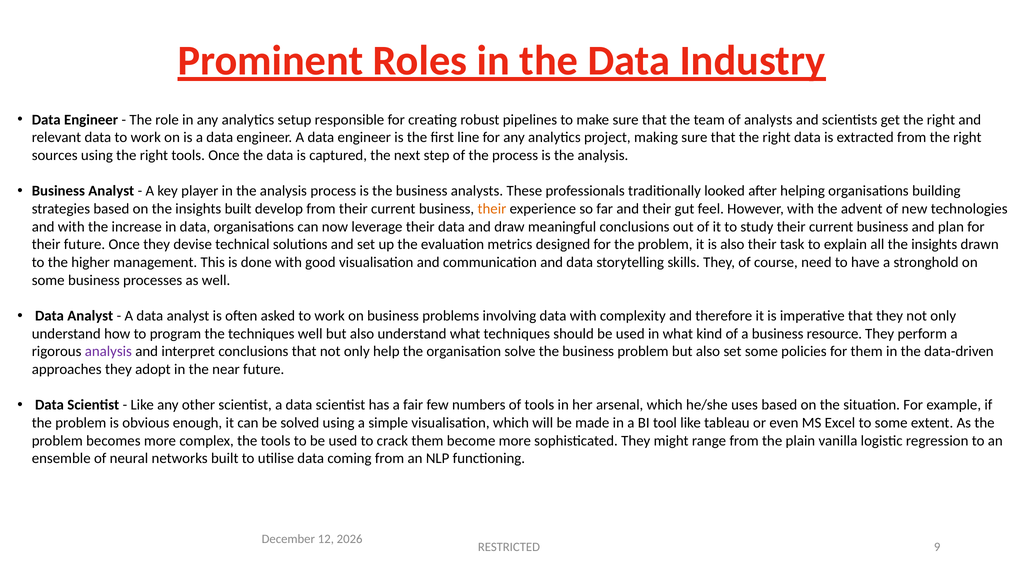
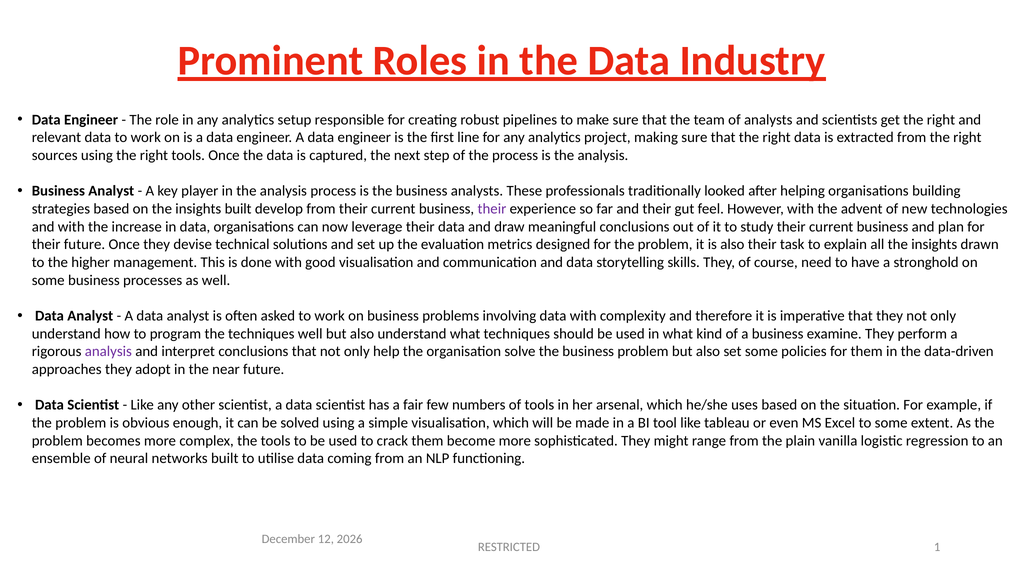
their at (492, 209) colour: orange -> purple
resource: resource -> examine
9: 9 -> 1
